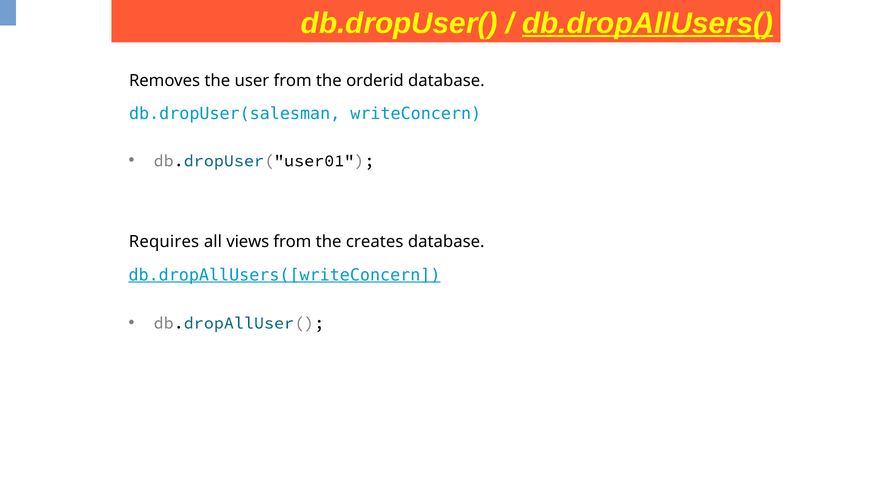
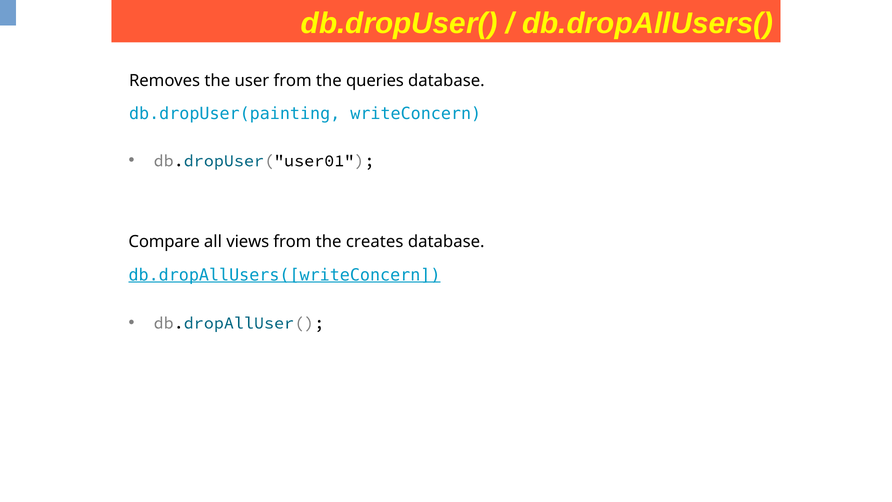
db.dropAllUsers( underline: present -> none
orderid: orderid -> queries
db.dropUser(salesman: db.dropUser(salesman -> db.dropUser(painting
Requires: Requires -> Compare
